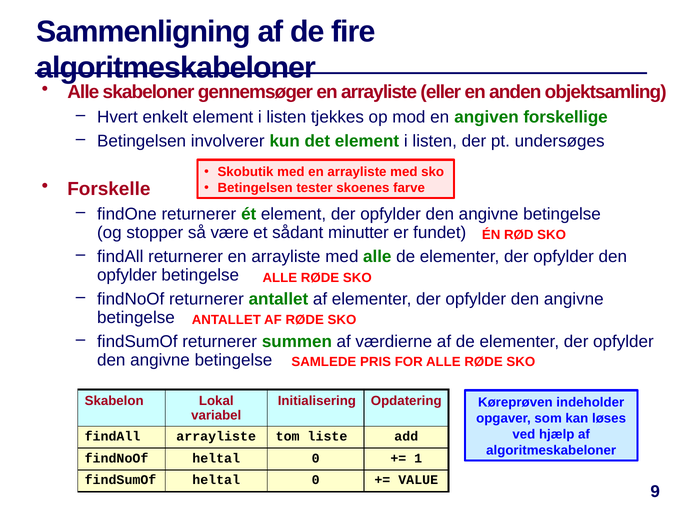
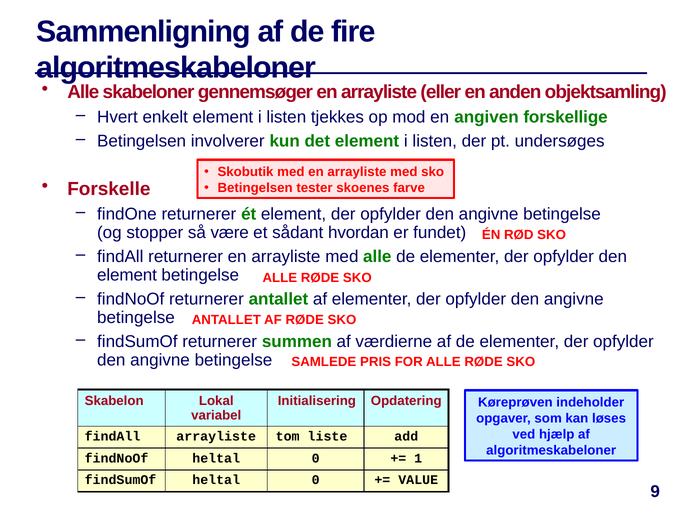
minutter: minutter -> hvordan
opfylder at (127, 275): opfylder -> element
